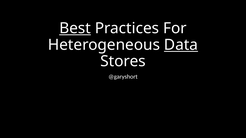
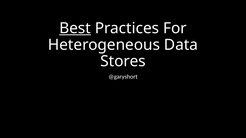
Data underline: present -> none
